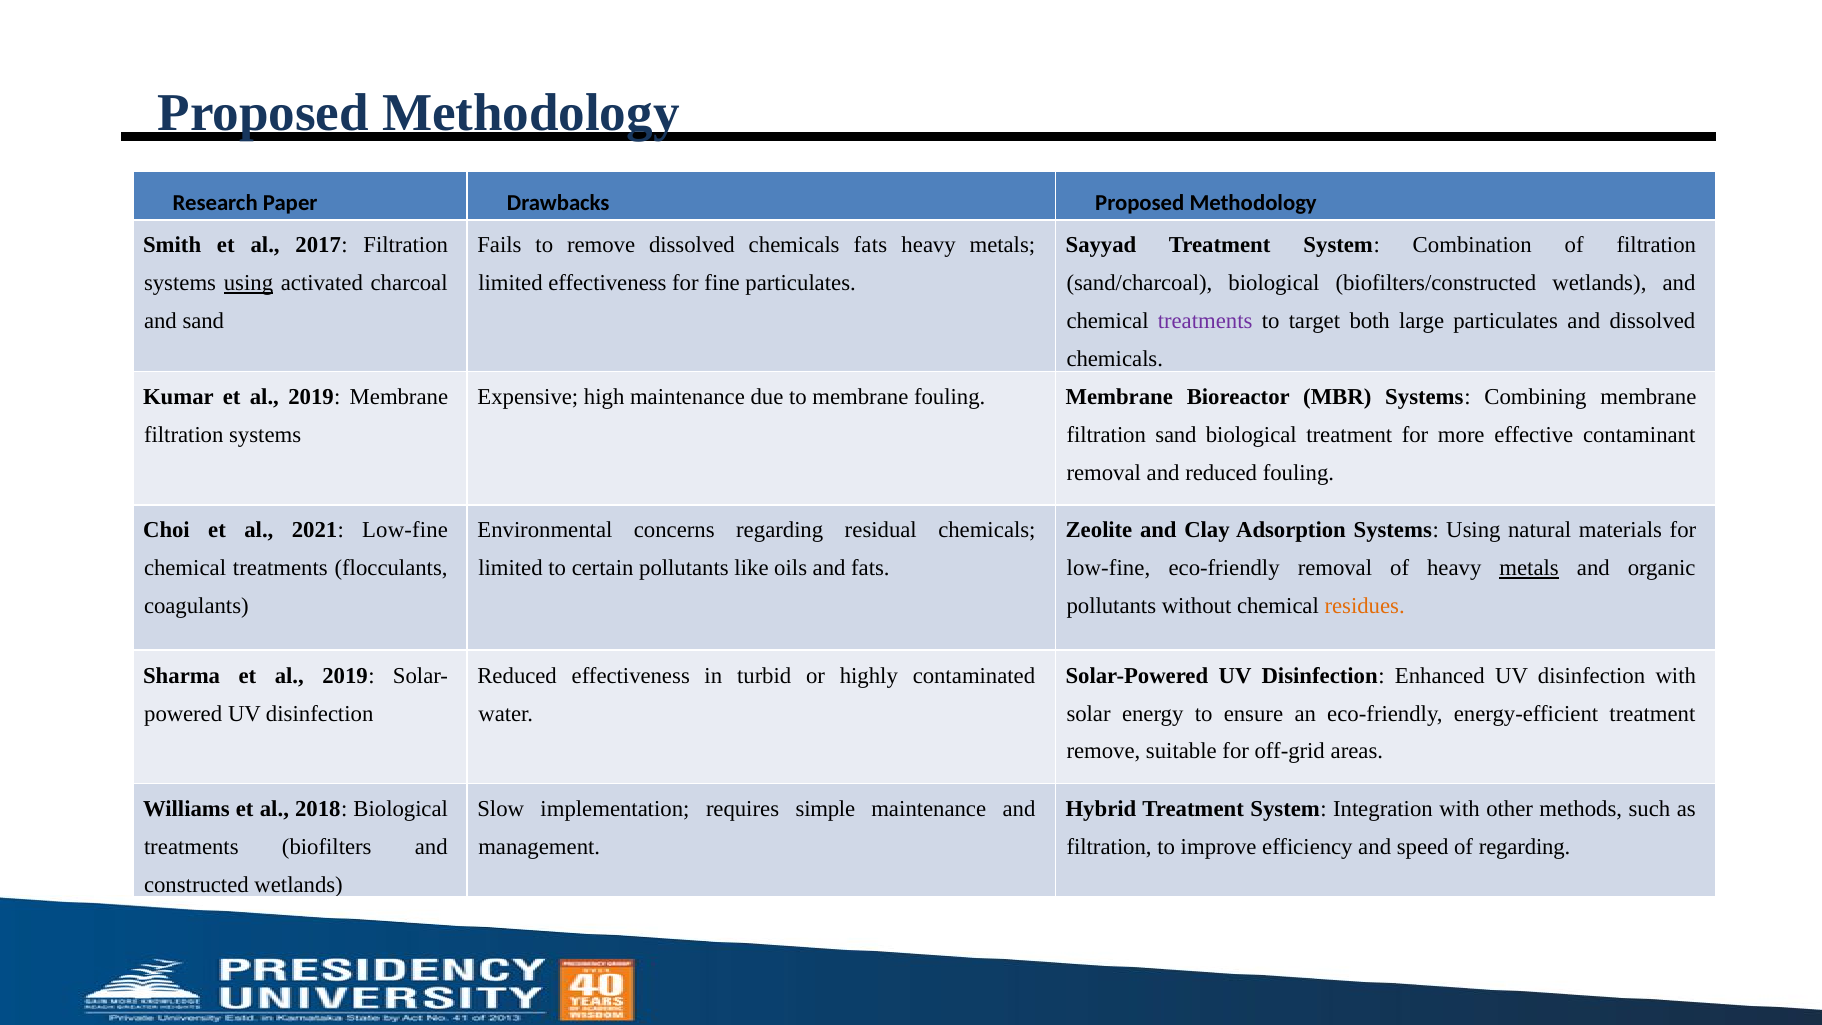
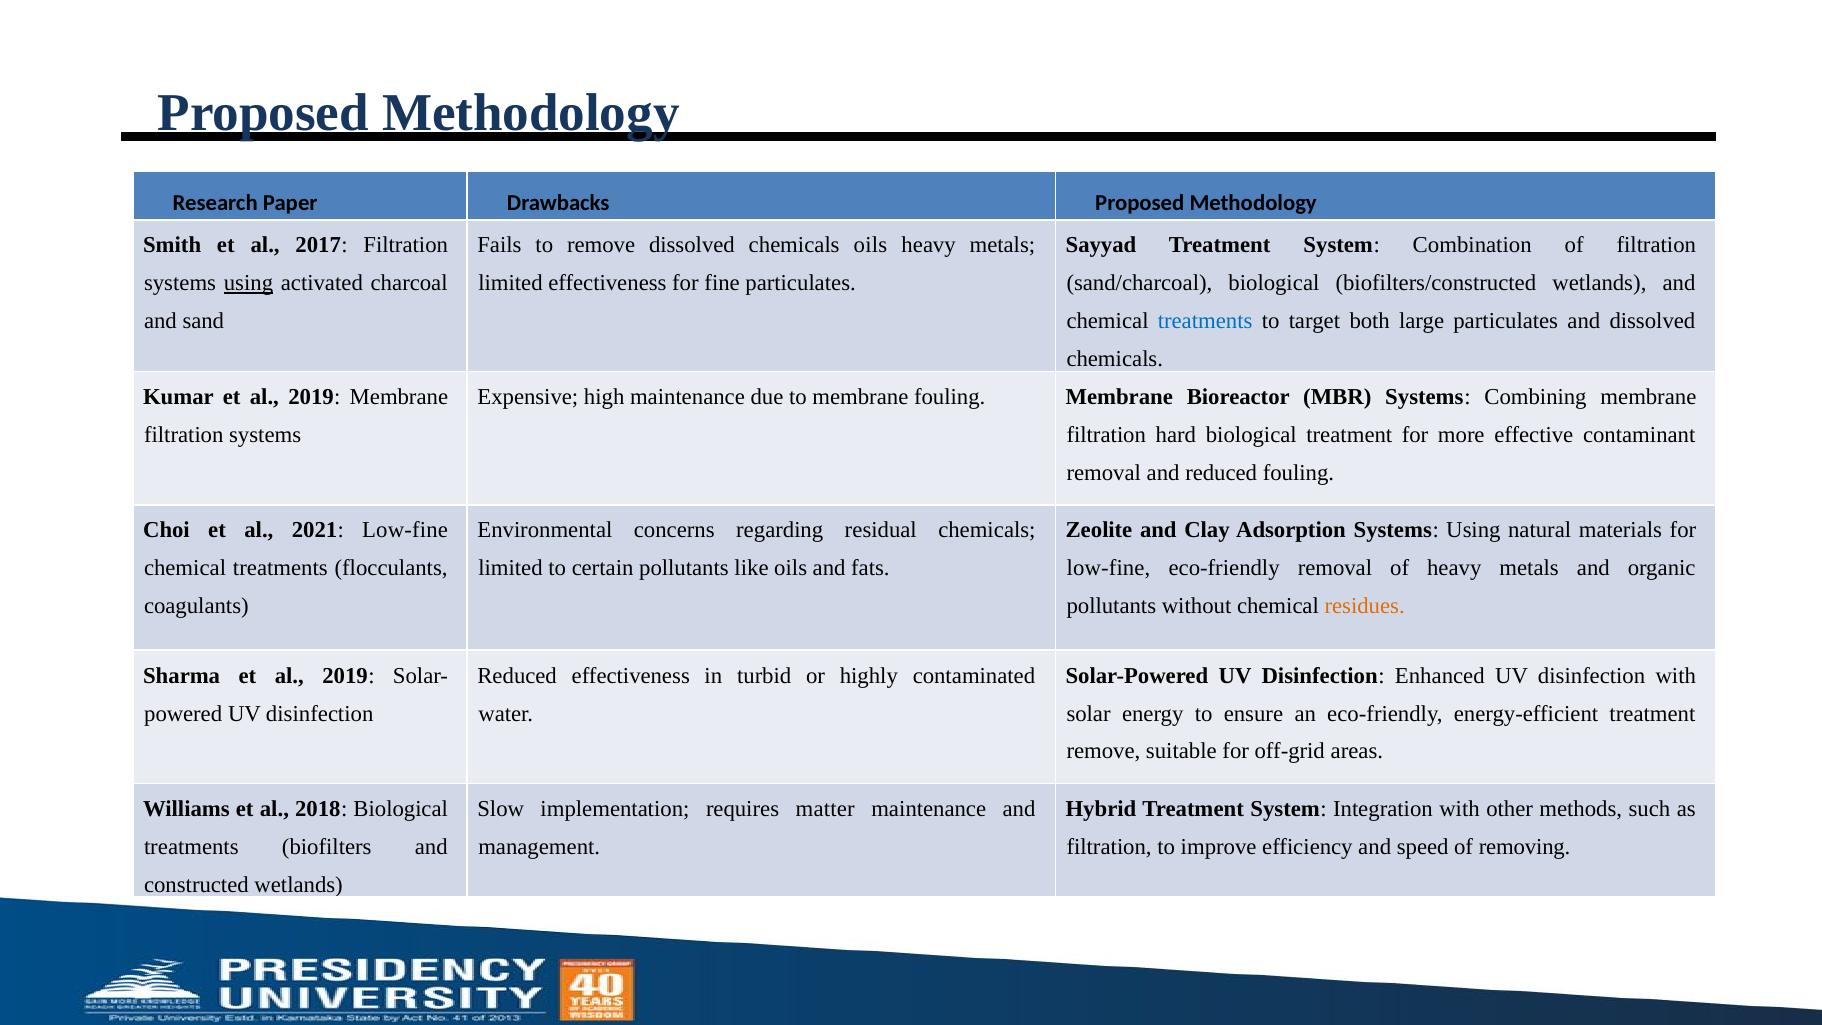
chemicals fats: fats -> oils
treatments at (1205, 321) colour: purple -> blue
filtration sand: sand -> hard
metals at (1529, 568) underline: present -> none
simple: simple -> matter
of regarding: regarding -> removing
